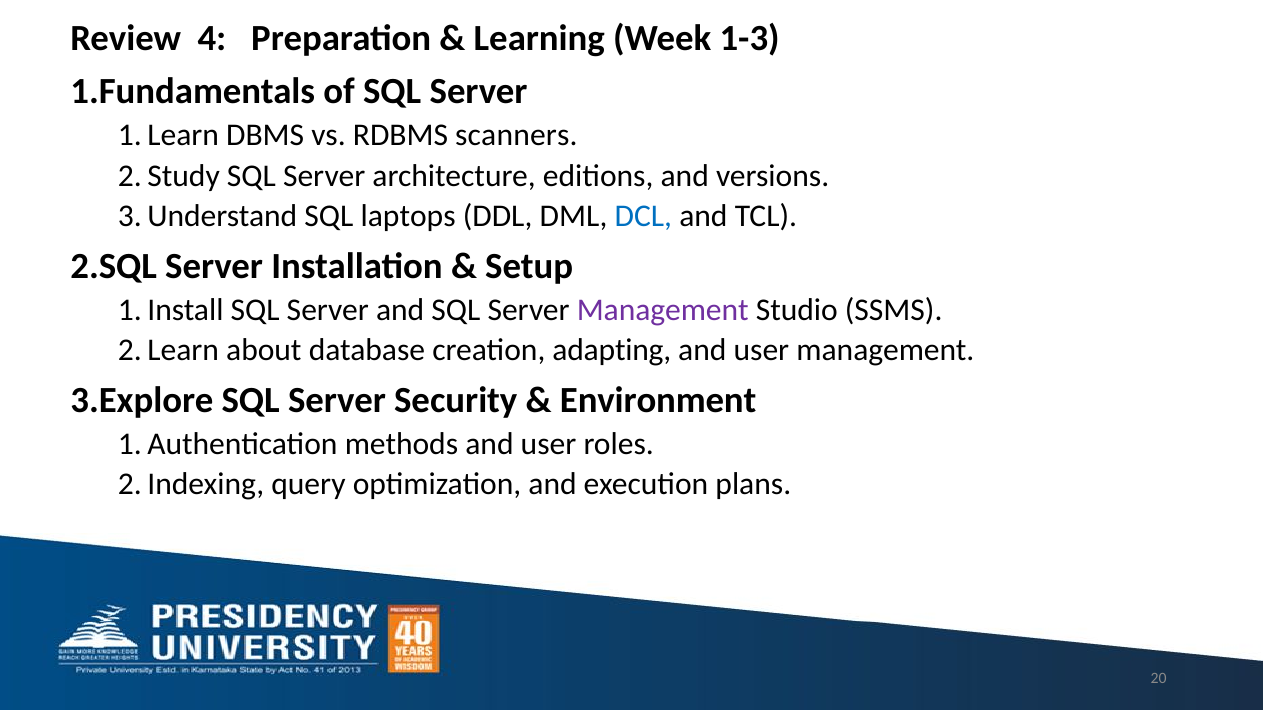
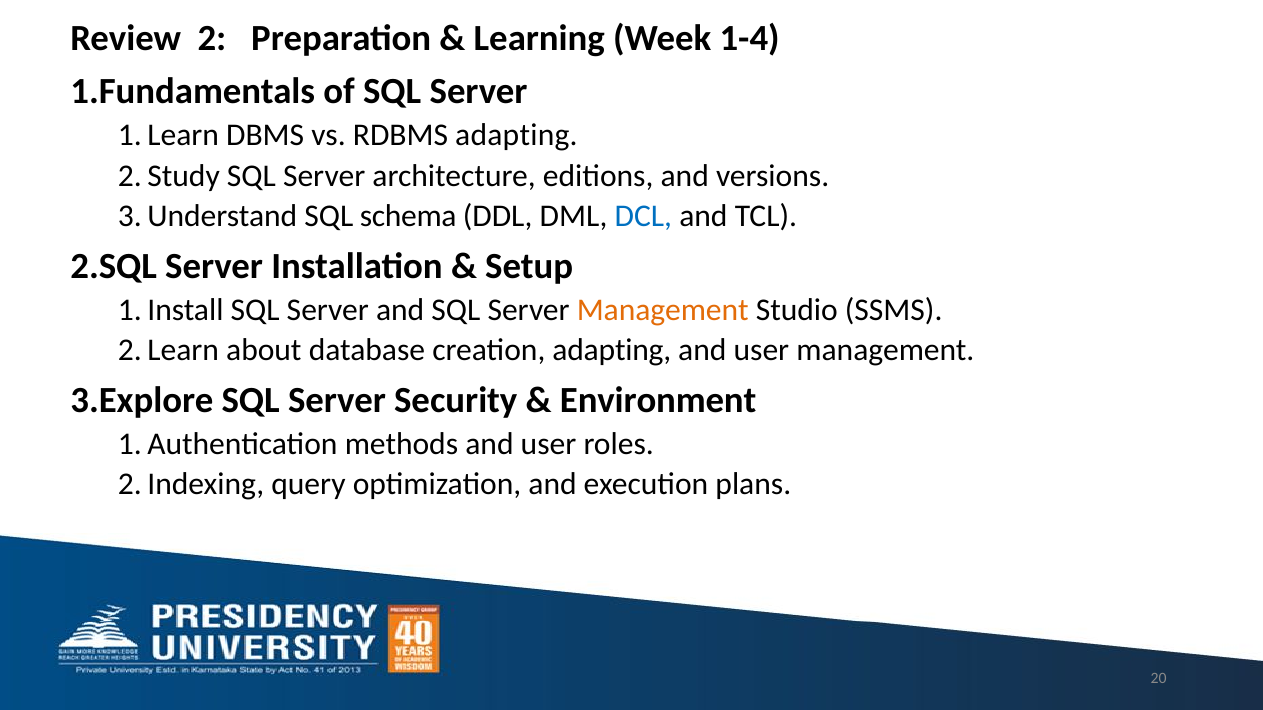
4: 4 -> 2
1-3: 1-3 -> 1-4
RDBMS scanners: scanners -> adapting
laptops: laptops -> schema
Management at (663, 310) colour: purple -> orange
